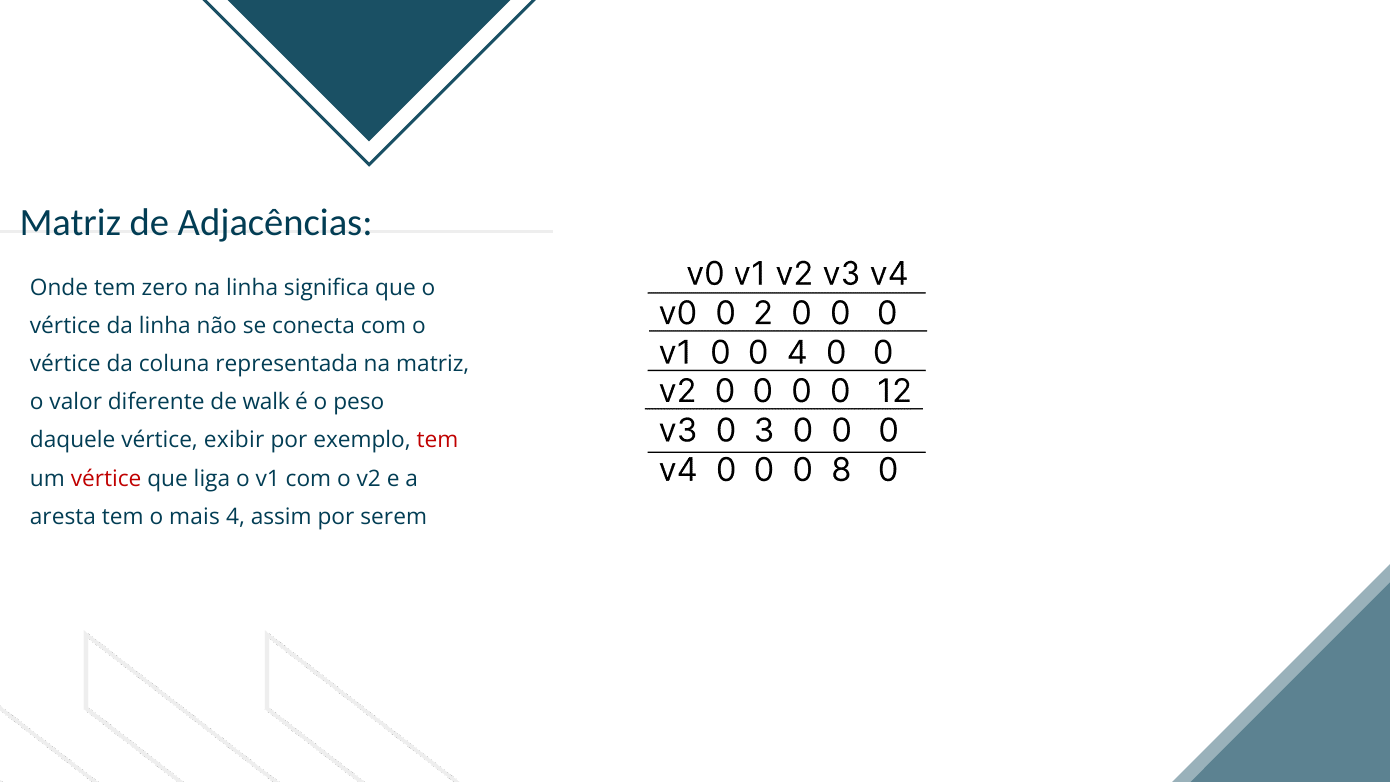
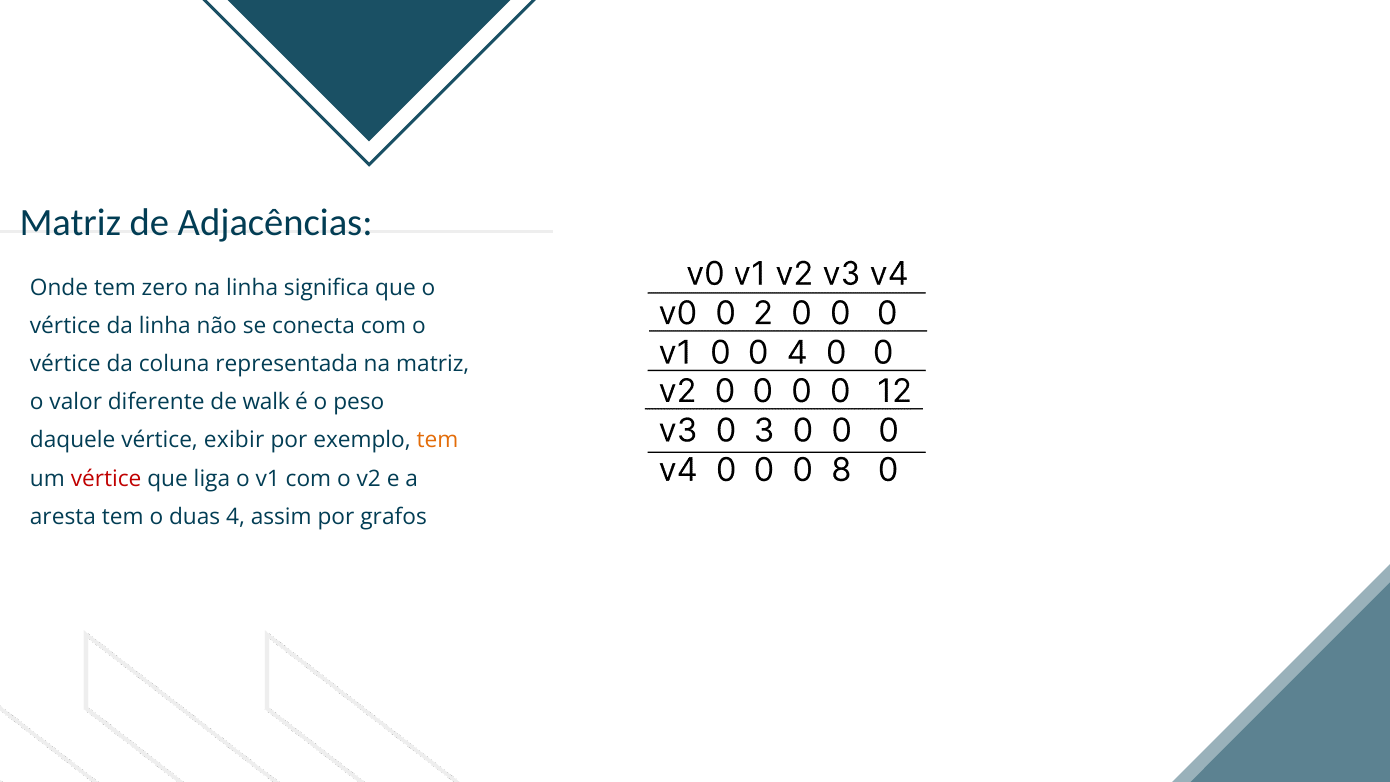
tem at (437, 440) colour: red -> orange
mais: mais -> duas
serem: serem -> grafos
